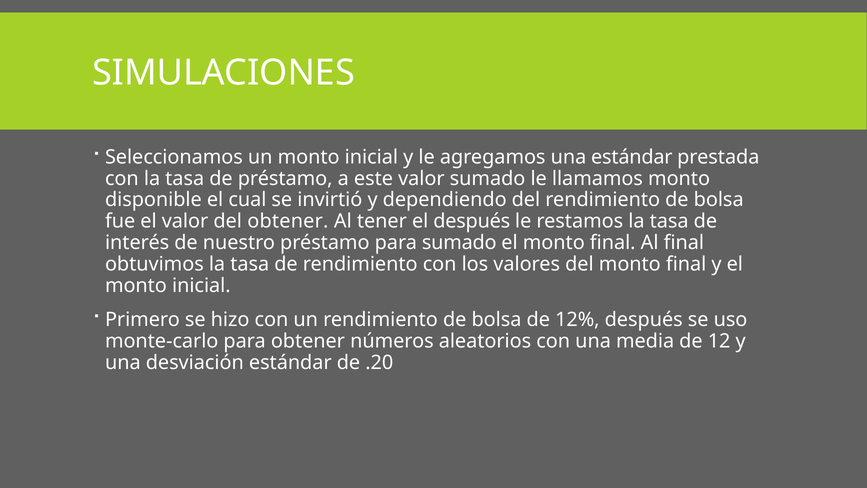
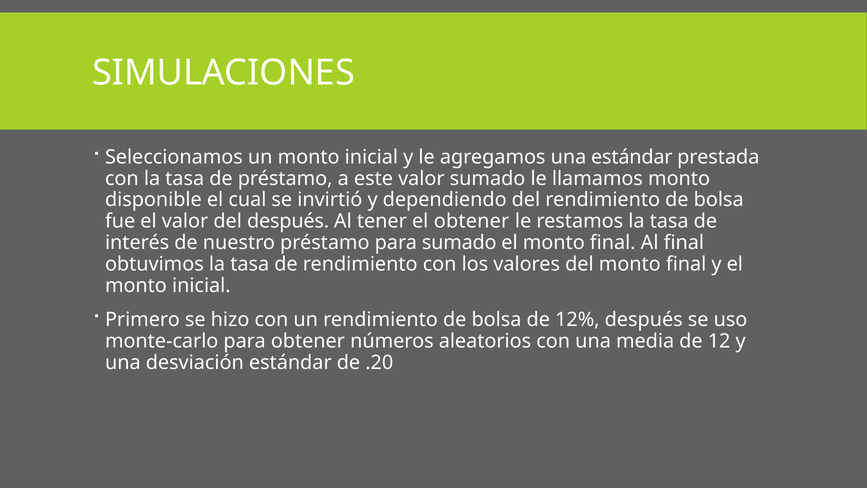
del obtener: obtener -> después
el después: después -> obtener
